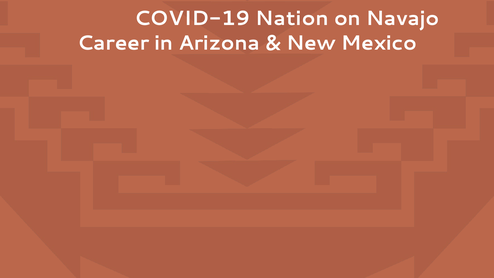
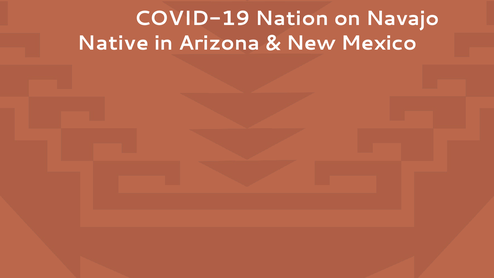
Career: Career -> Native
